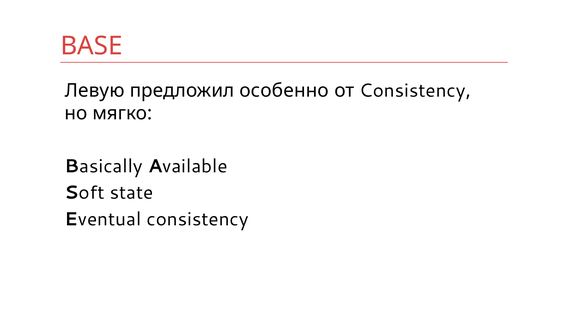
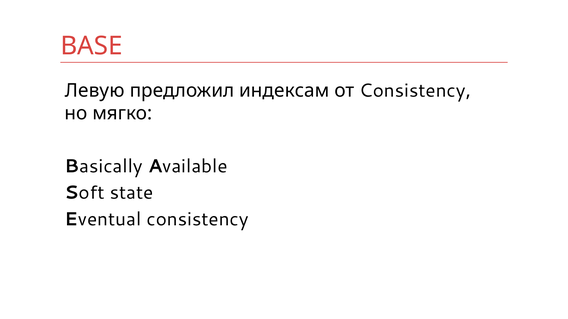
особенно: особенно -> индексам
